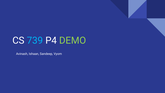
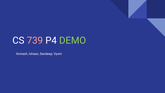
739 colour: light blue -> pink
